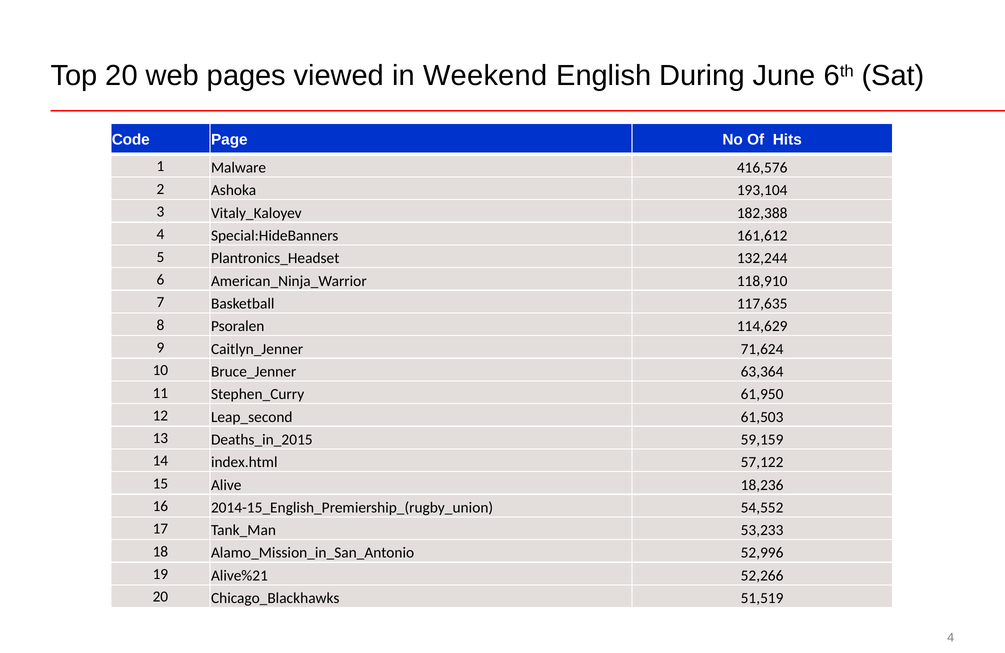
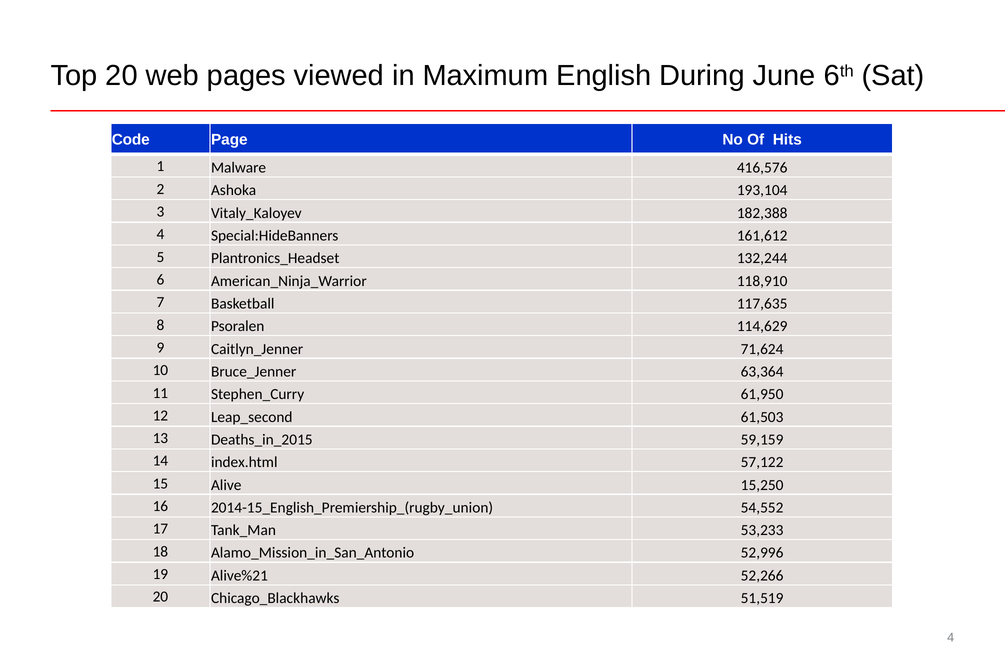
Weekend: Weekend -> Maximum
18,236: 18,236 -> 15,250
